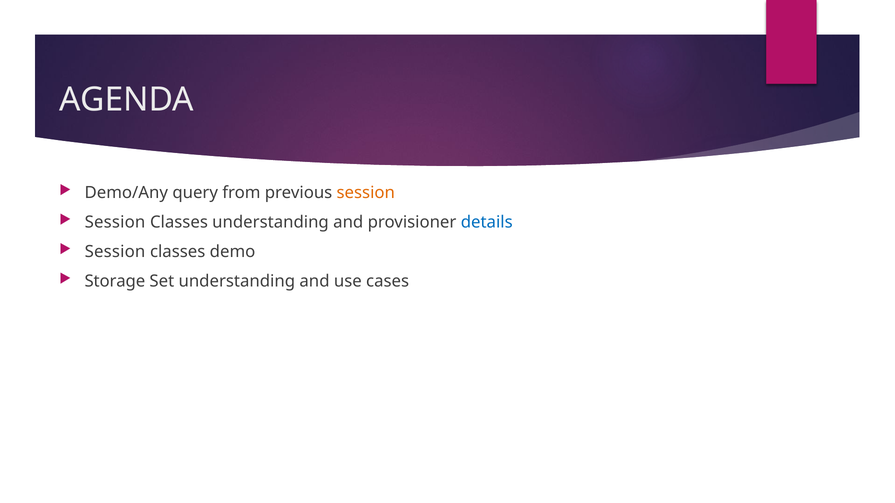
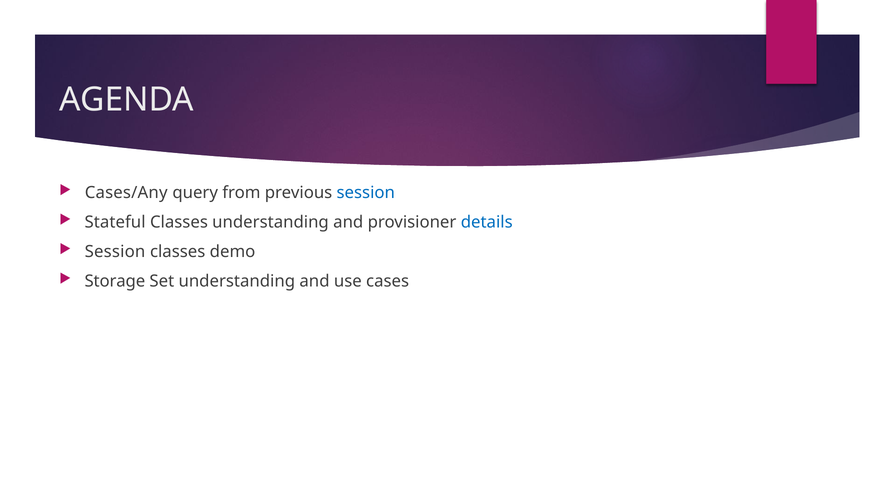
Demo/Any: Demo/Any -> Cases/Any
session at (366, 193) colour: orange -> blue
Session at (115, 223): Session -> Stateful
